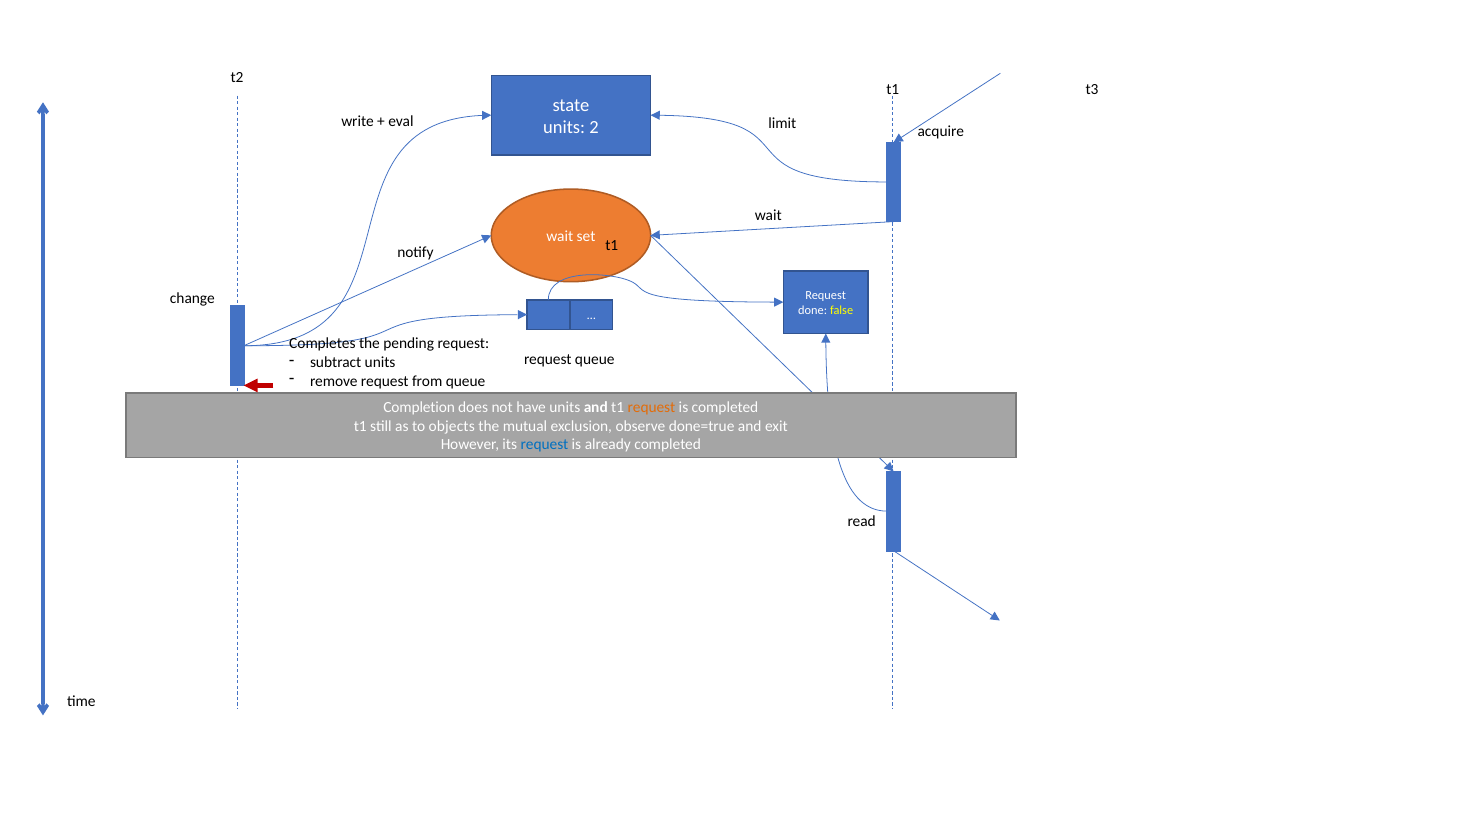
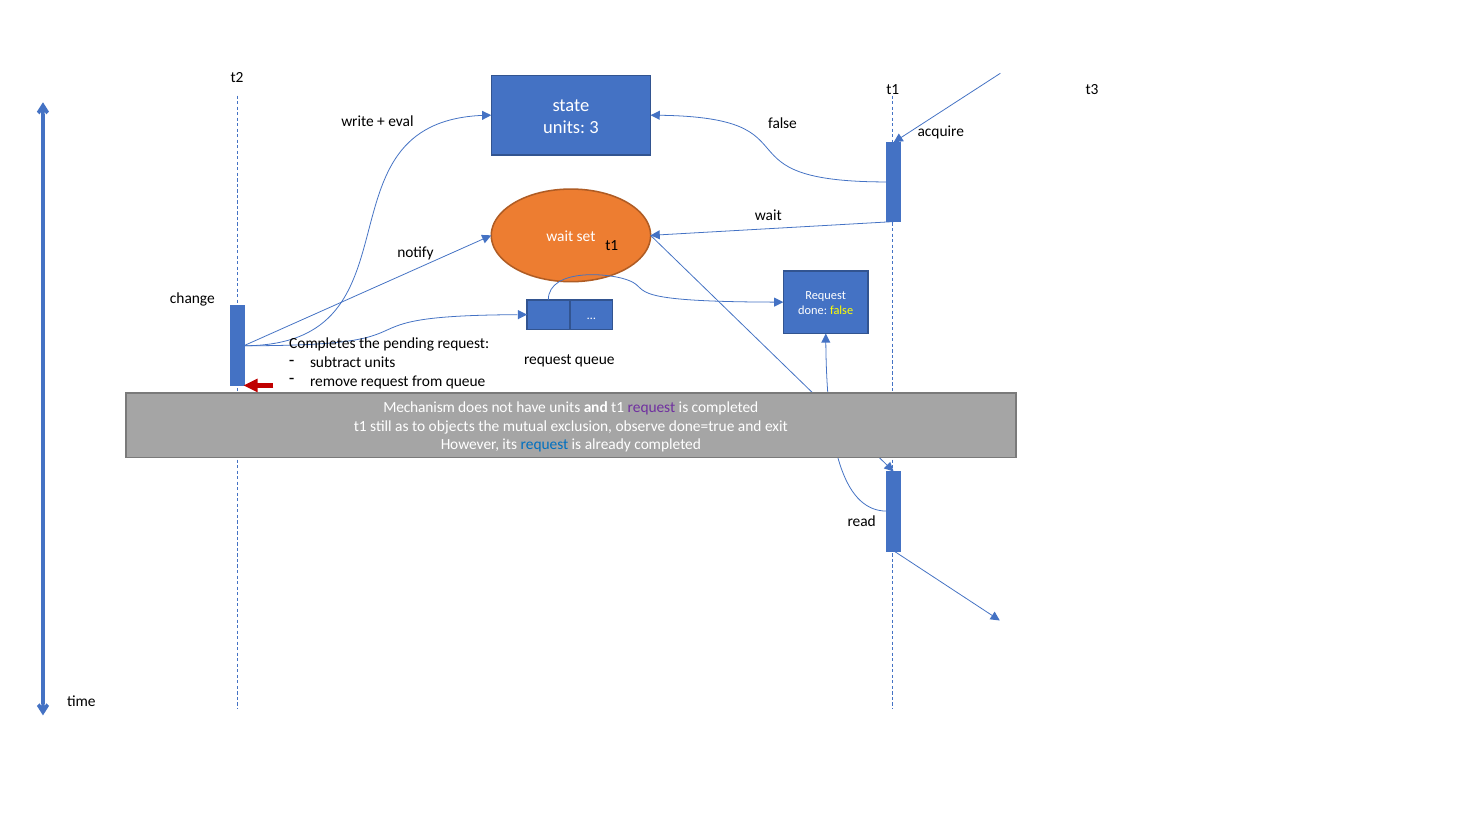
limit at (782, 123): limit -> false
2: 2 -> 3
Completion: Completion -> Mechanism
request at (651, 407) colour: orange -> purple
